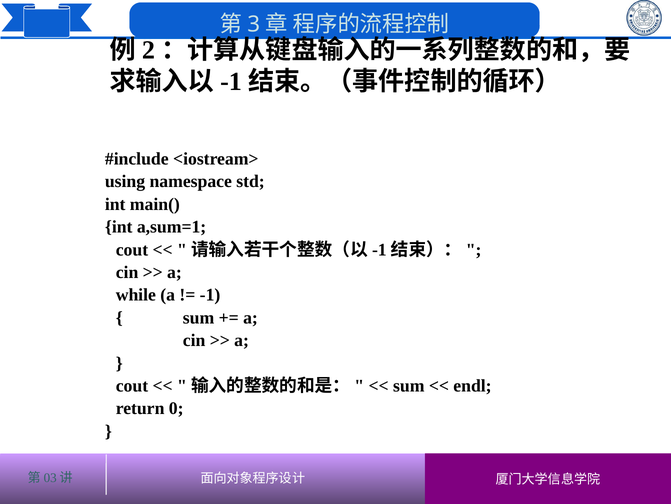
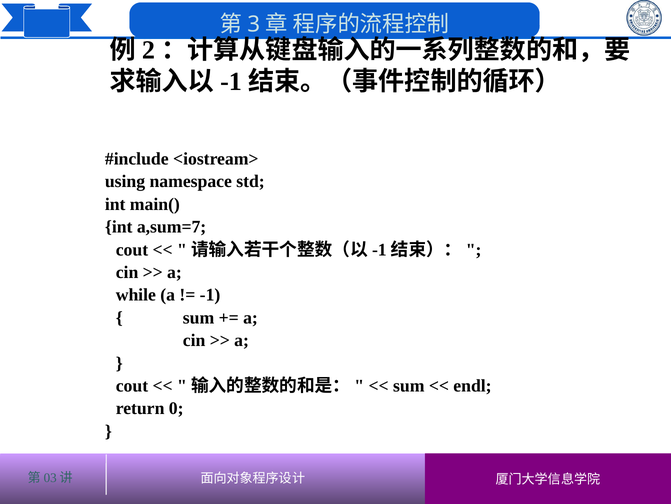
a,sum=1: a,sum=1 -> a,sum=7
